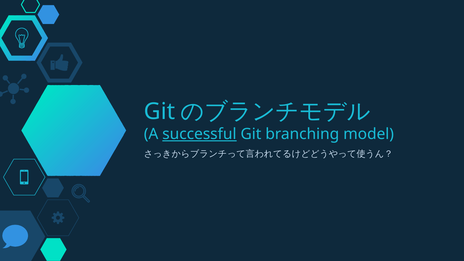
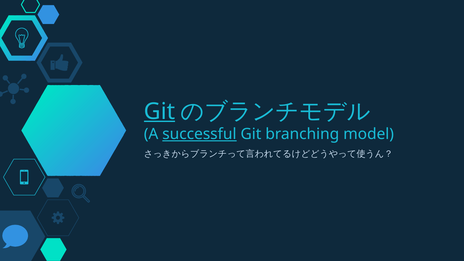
Git at (159, 111) underline: none -> present
